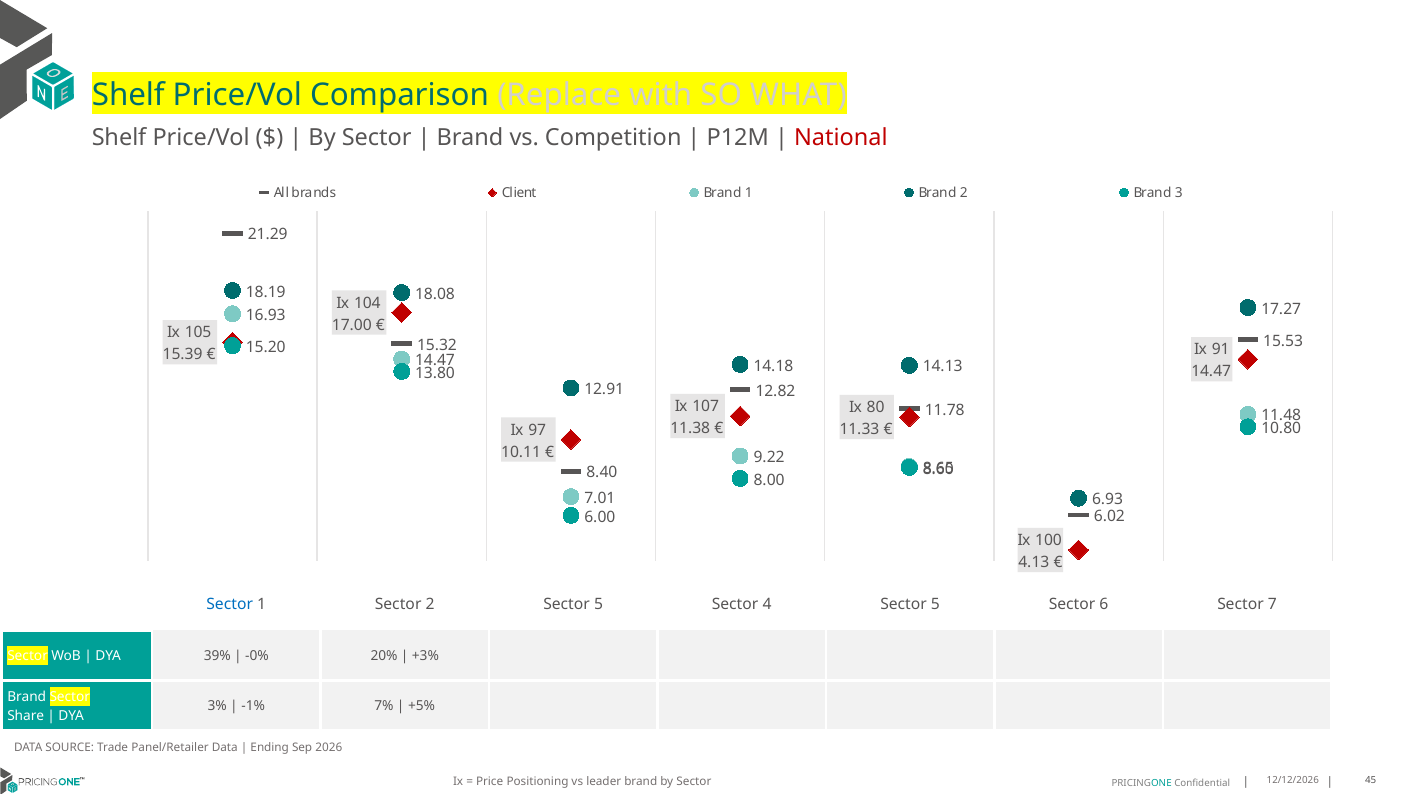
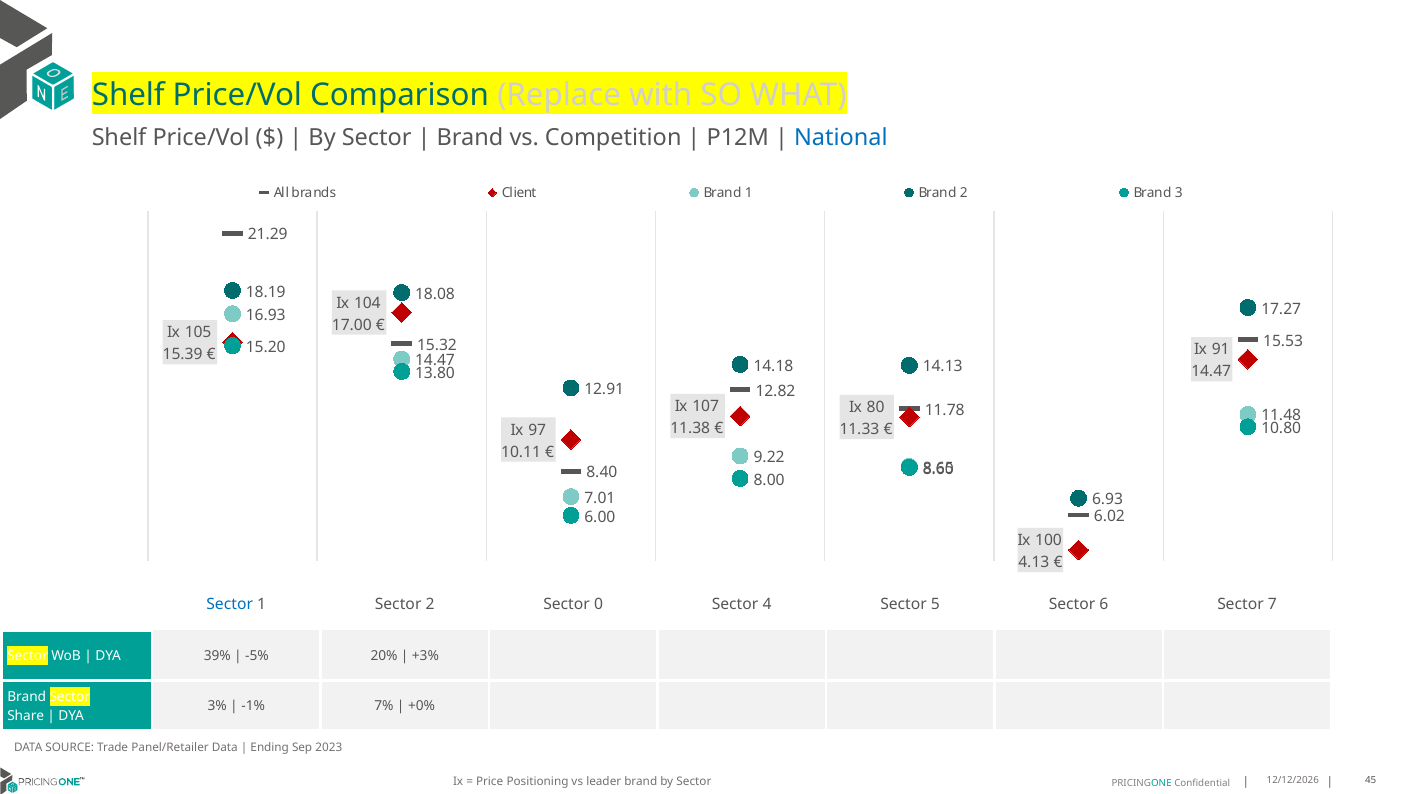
National colour: red -> blue
2 Sector 5: 5 -> 0
-0%: -0% -> -5%
+5%: +5% -> +0%
2026: 2026 -> 2023
